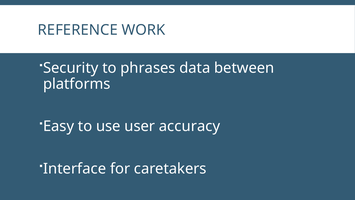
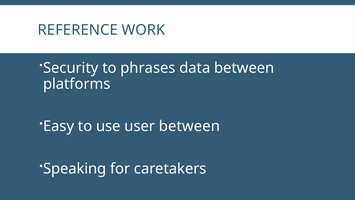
user accuracy: accuracy -> between
Interface: Interface -> Speaking
